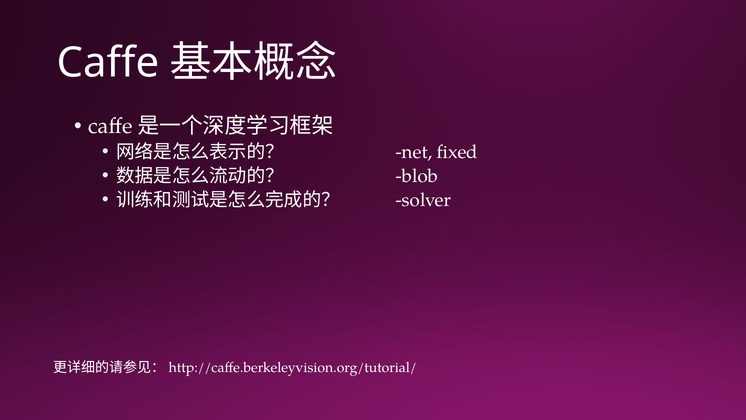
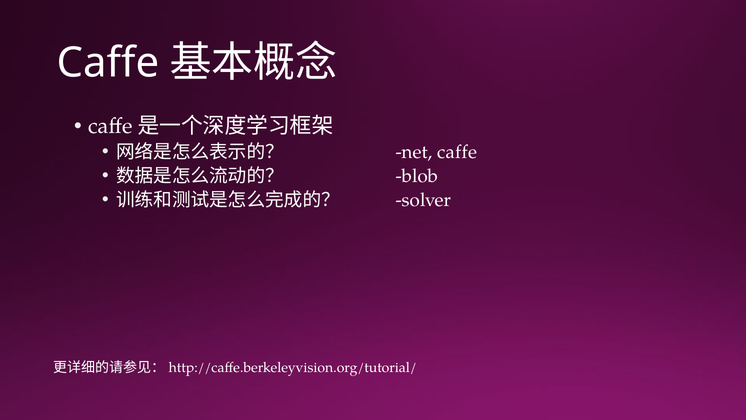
net fixed: fixed -> caffe
